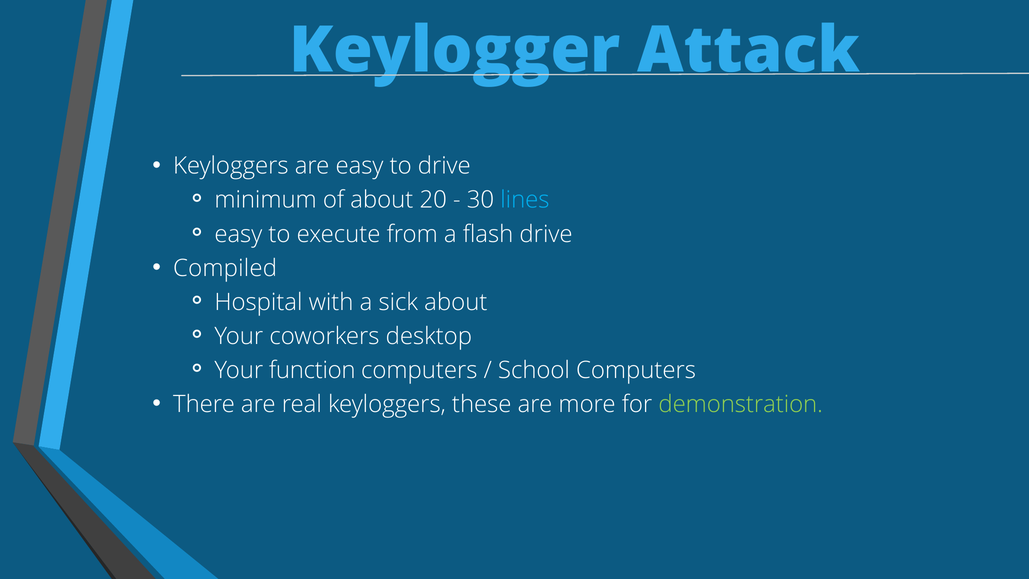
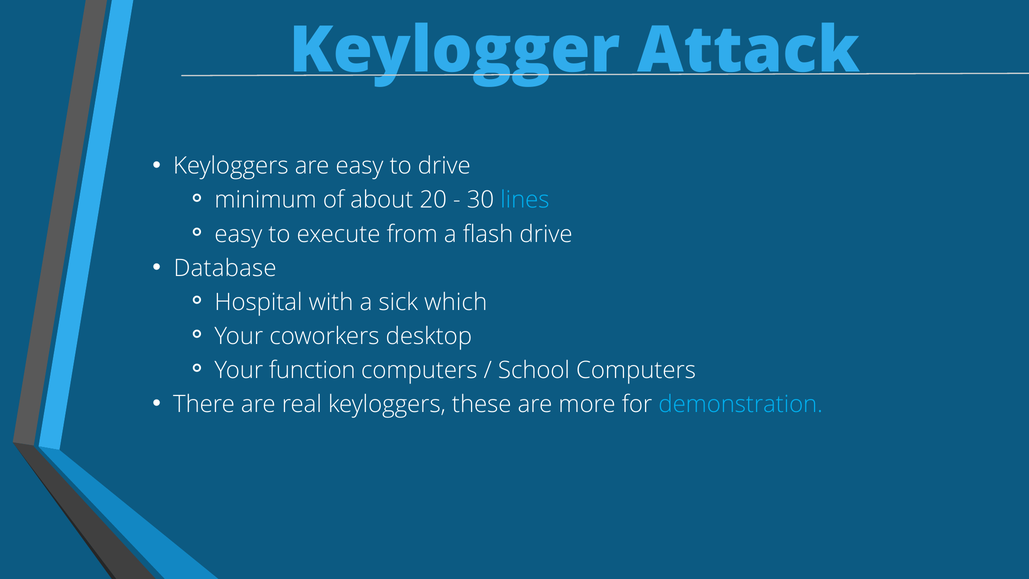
Compiled: Compiled -> Database
sick about: about -> which
demonstration colour: light green -> light blue
